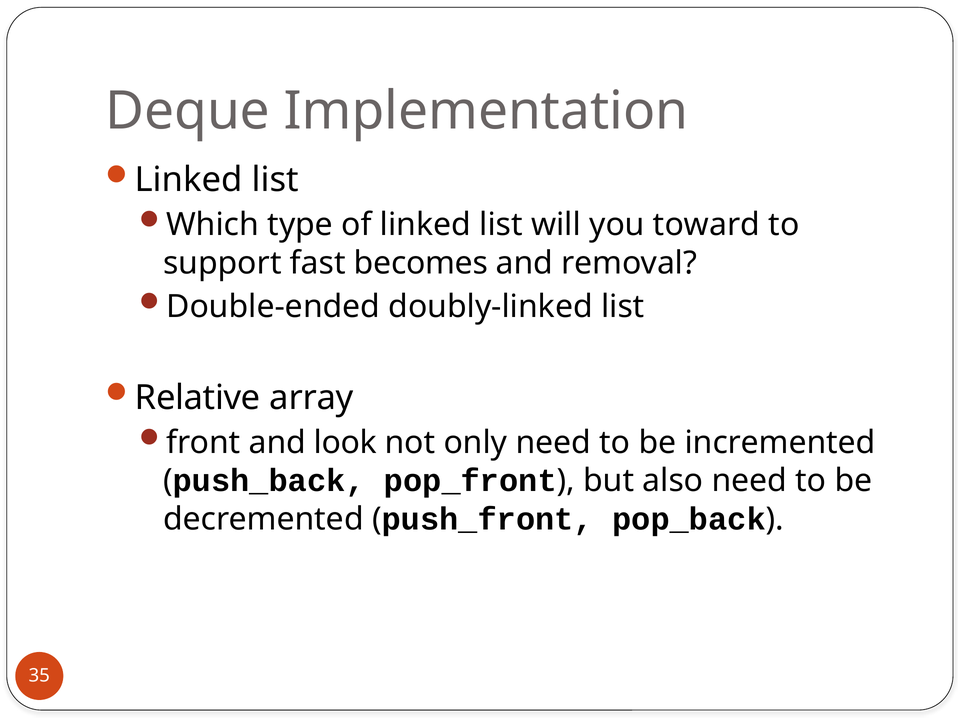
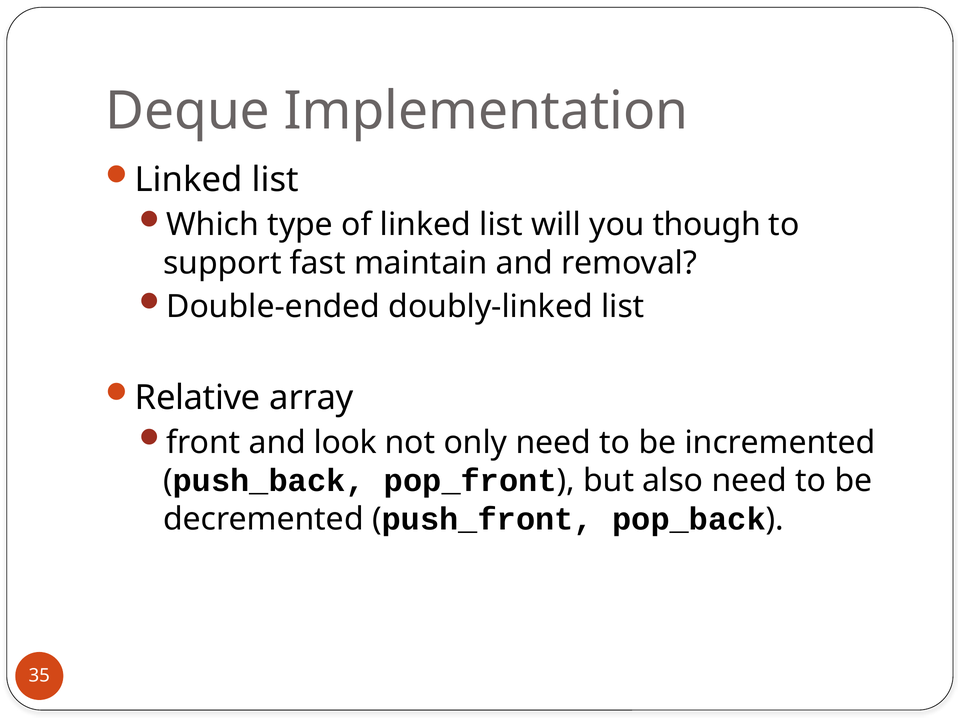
toward: toward -> though
becomes: becomes -> maintain
